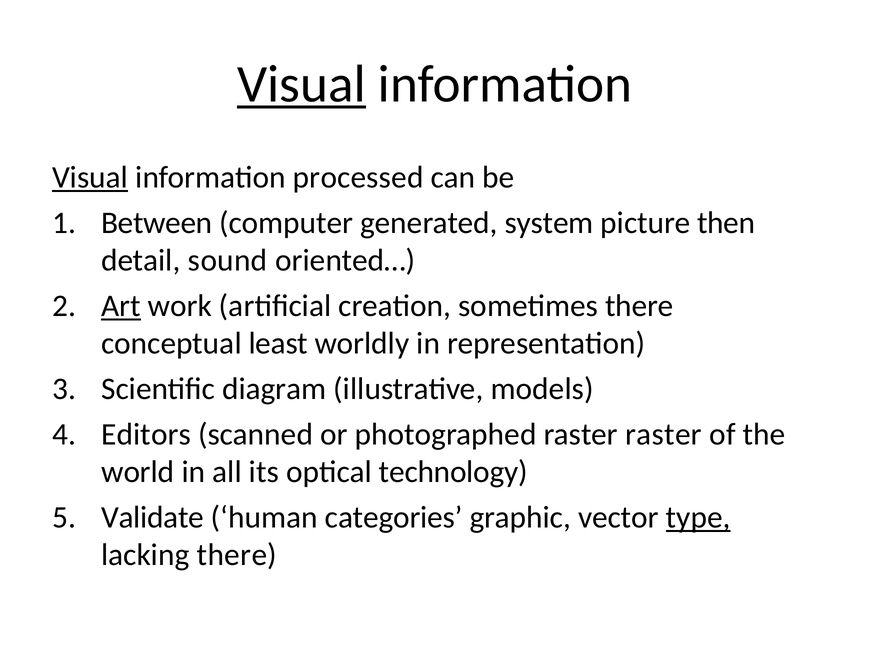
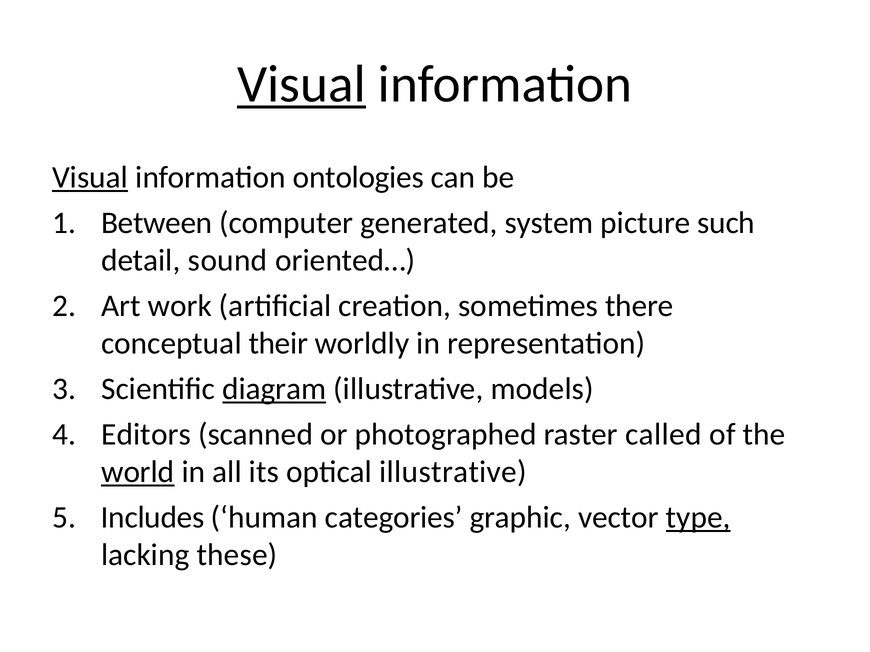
processed: processed -> ontologies
then: then -> such
Art underline: present -> none
least: least -> their
diagram underline: none -> present
raster raster: raster -> called
world underline: none -> present
optical technology: technology -> illustrative
Validate: Validate -> Includes
lacking there: there -> these
